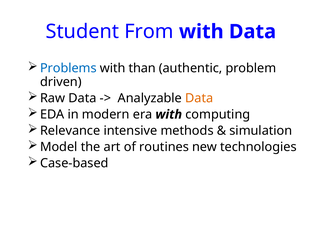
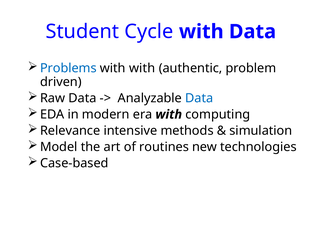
From: From -> Cycle
with than: than -> with
Data at (199, 98) colour: orange -> blue
